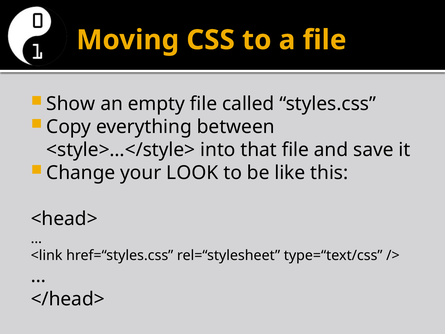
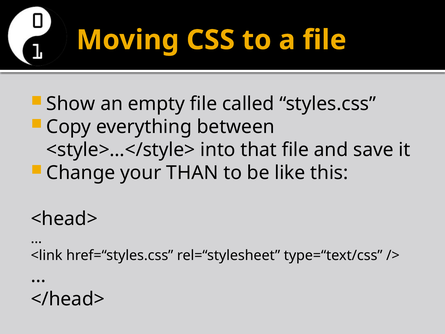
LOOK: LOOK -> THAN
